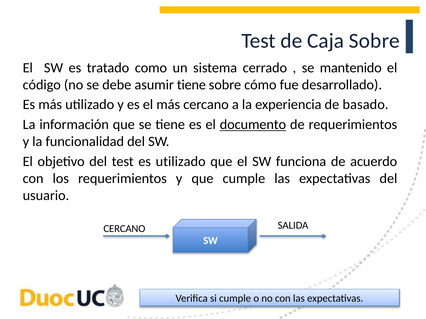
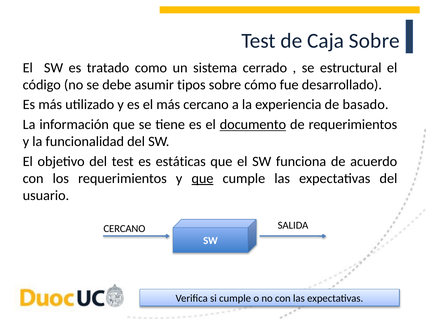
mantenido: mantenido -> estructural
asumir tiene: tiene -> tipos
es utilizado: utilizado -> estáticas
que at (202, 179) underline: none -> present
